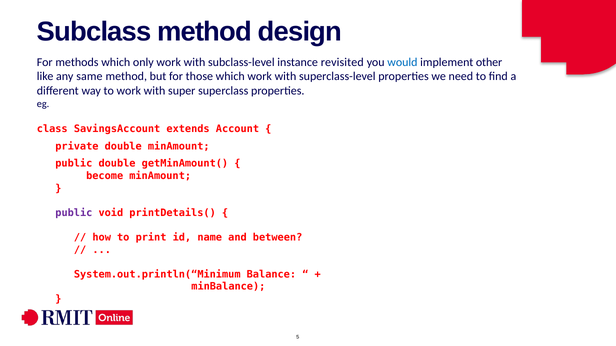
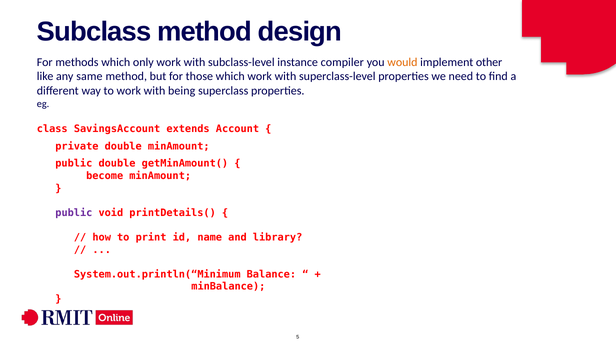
revisited: revisited -> compiler
would colour: blue -> orange
super: super -> being
between: between -> library
